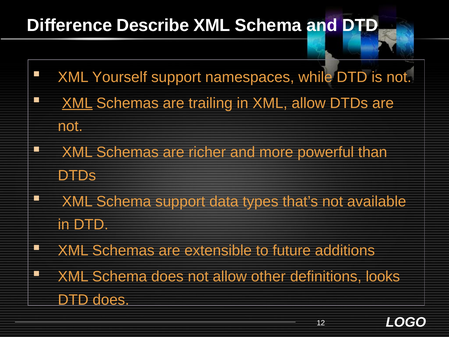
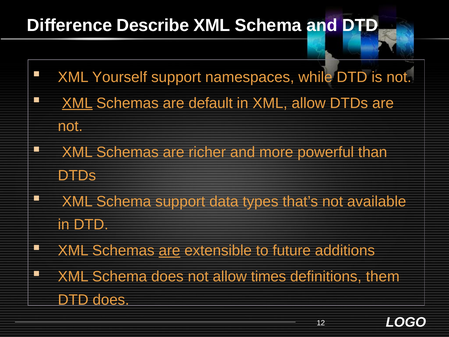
trailing: trailing -> default
are at (169, 250) underline: none -> present
other: other -> times
looks: looks -> them
